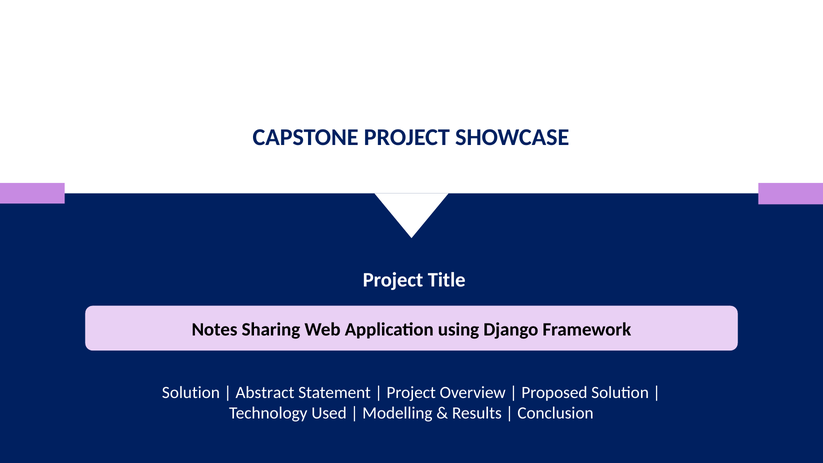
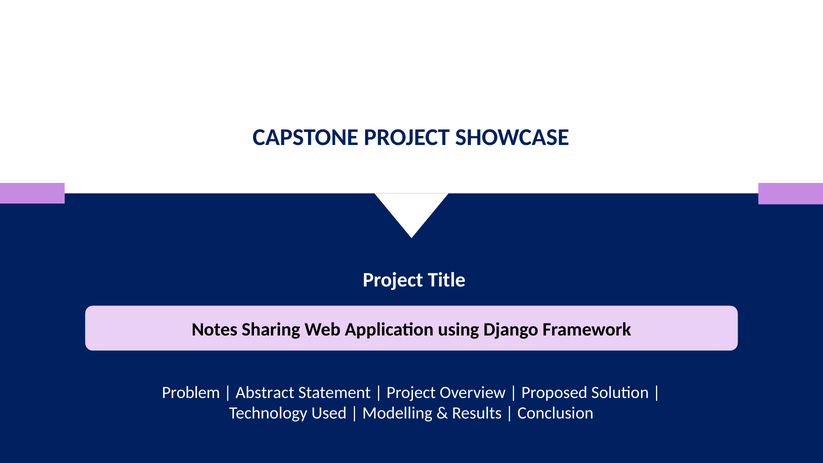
Solution at (191, 393): Solution -> Problem
